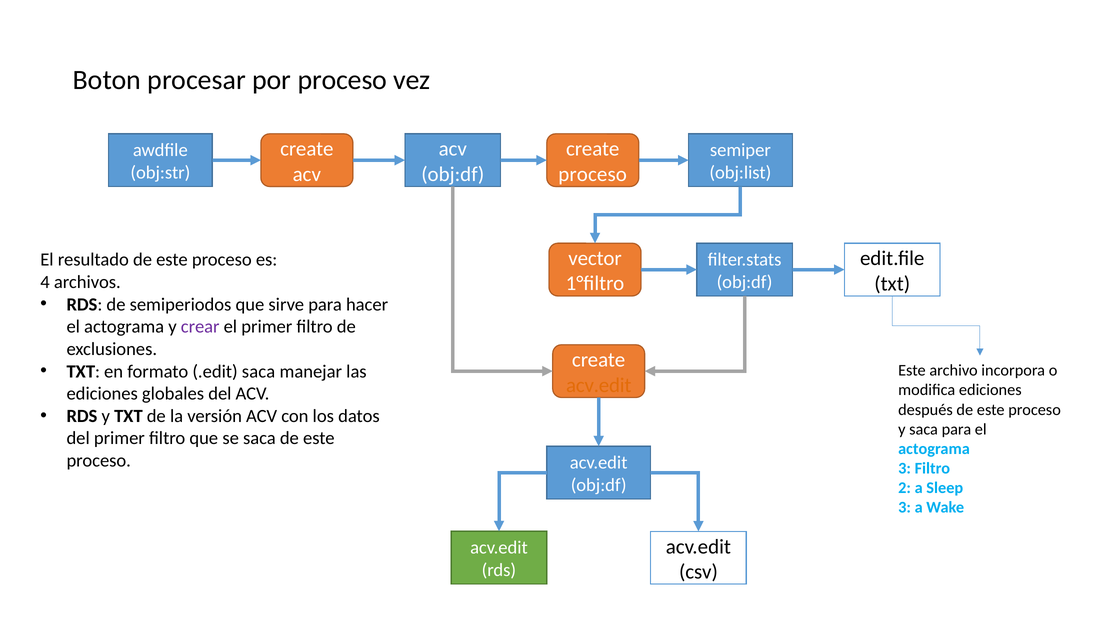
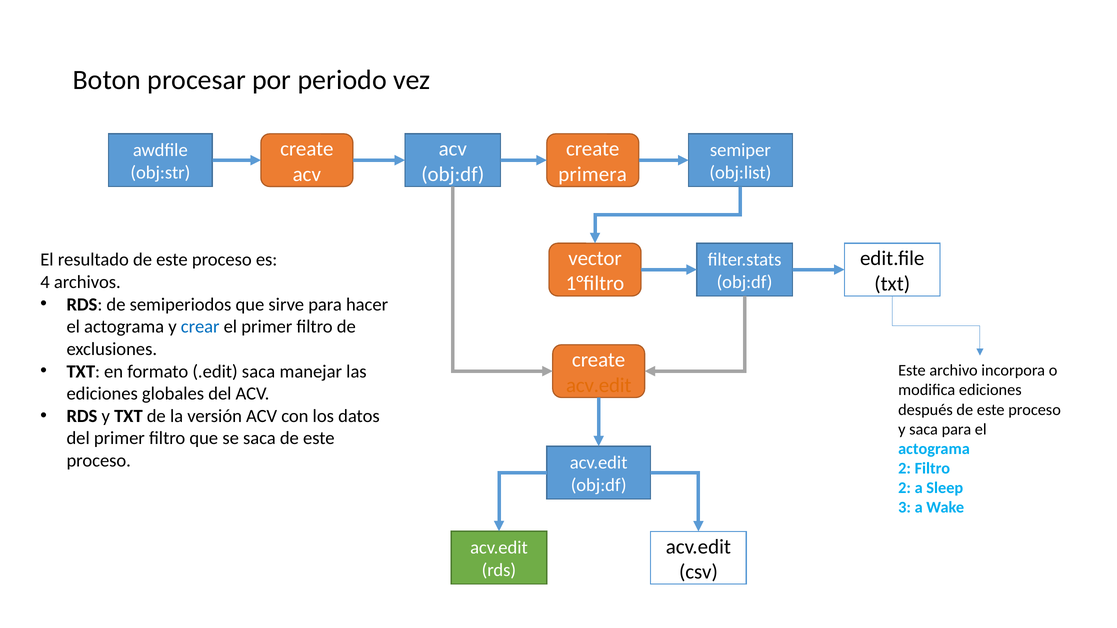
por proceso: proceso -> periodo
proceso at (593, 174): proceso -> primera
crear colour: purple -> blue
3 at (905, 469): 3 -> 2
